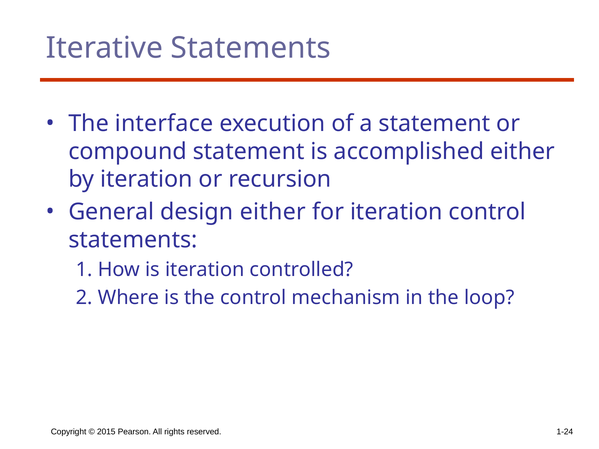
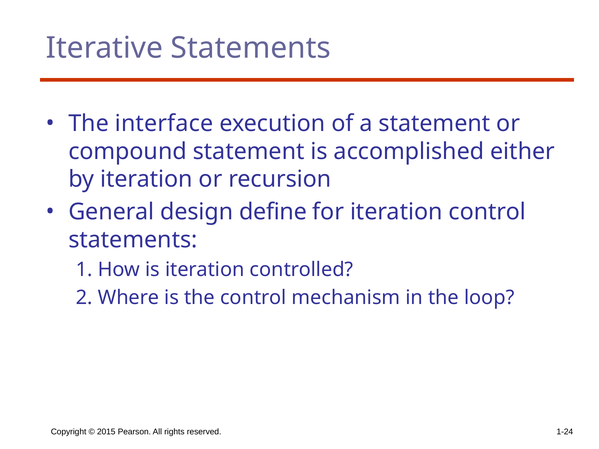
design either: either -> define
